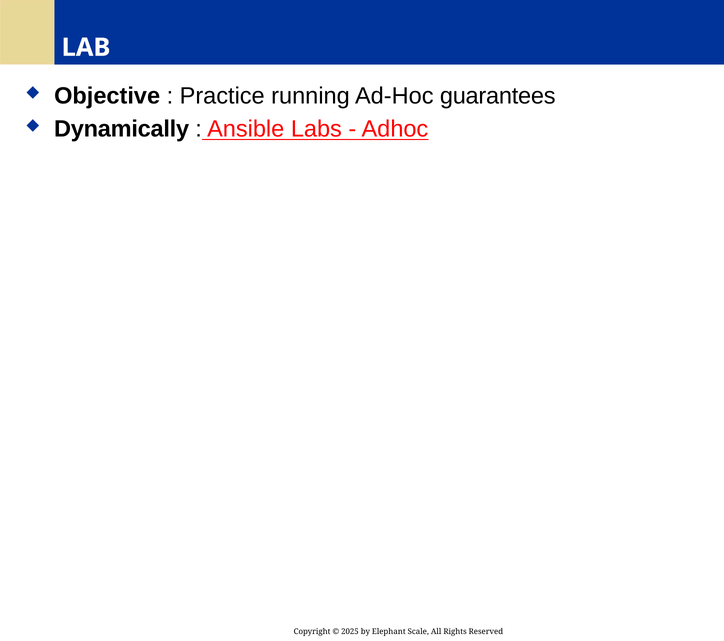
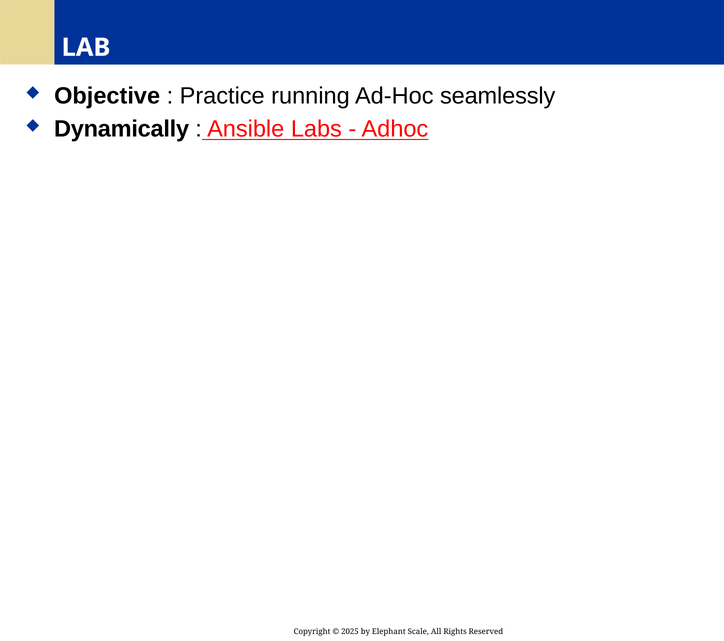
guarantees: guarantees -> seamlessly
